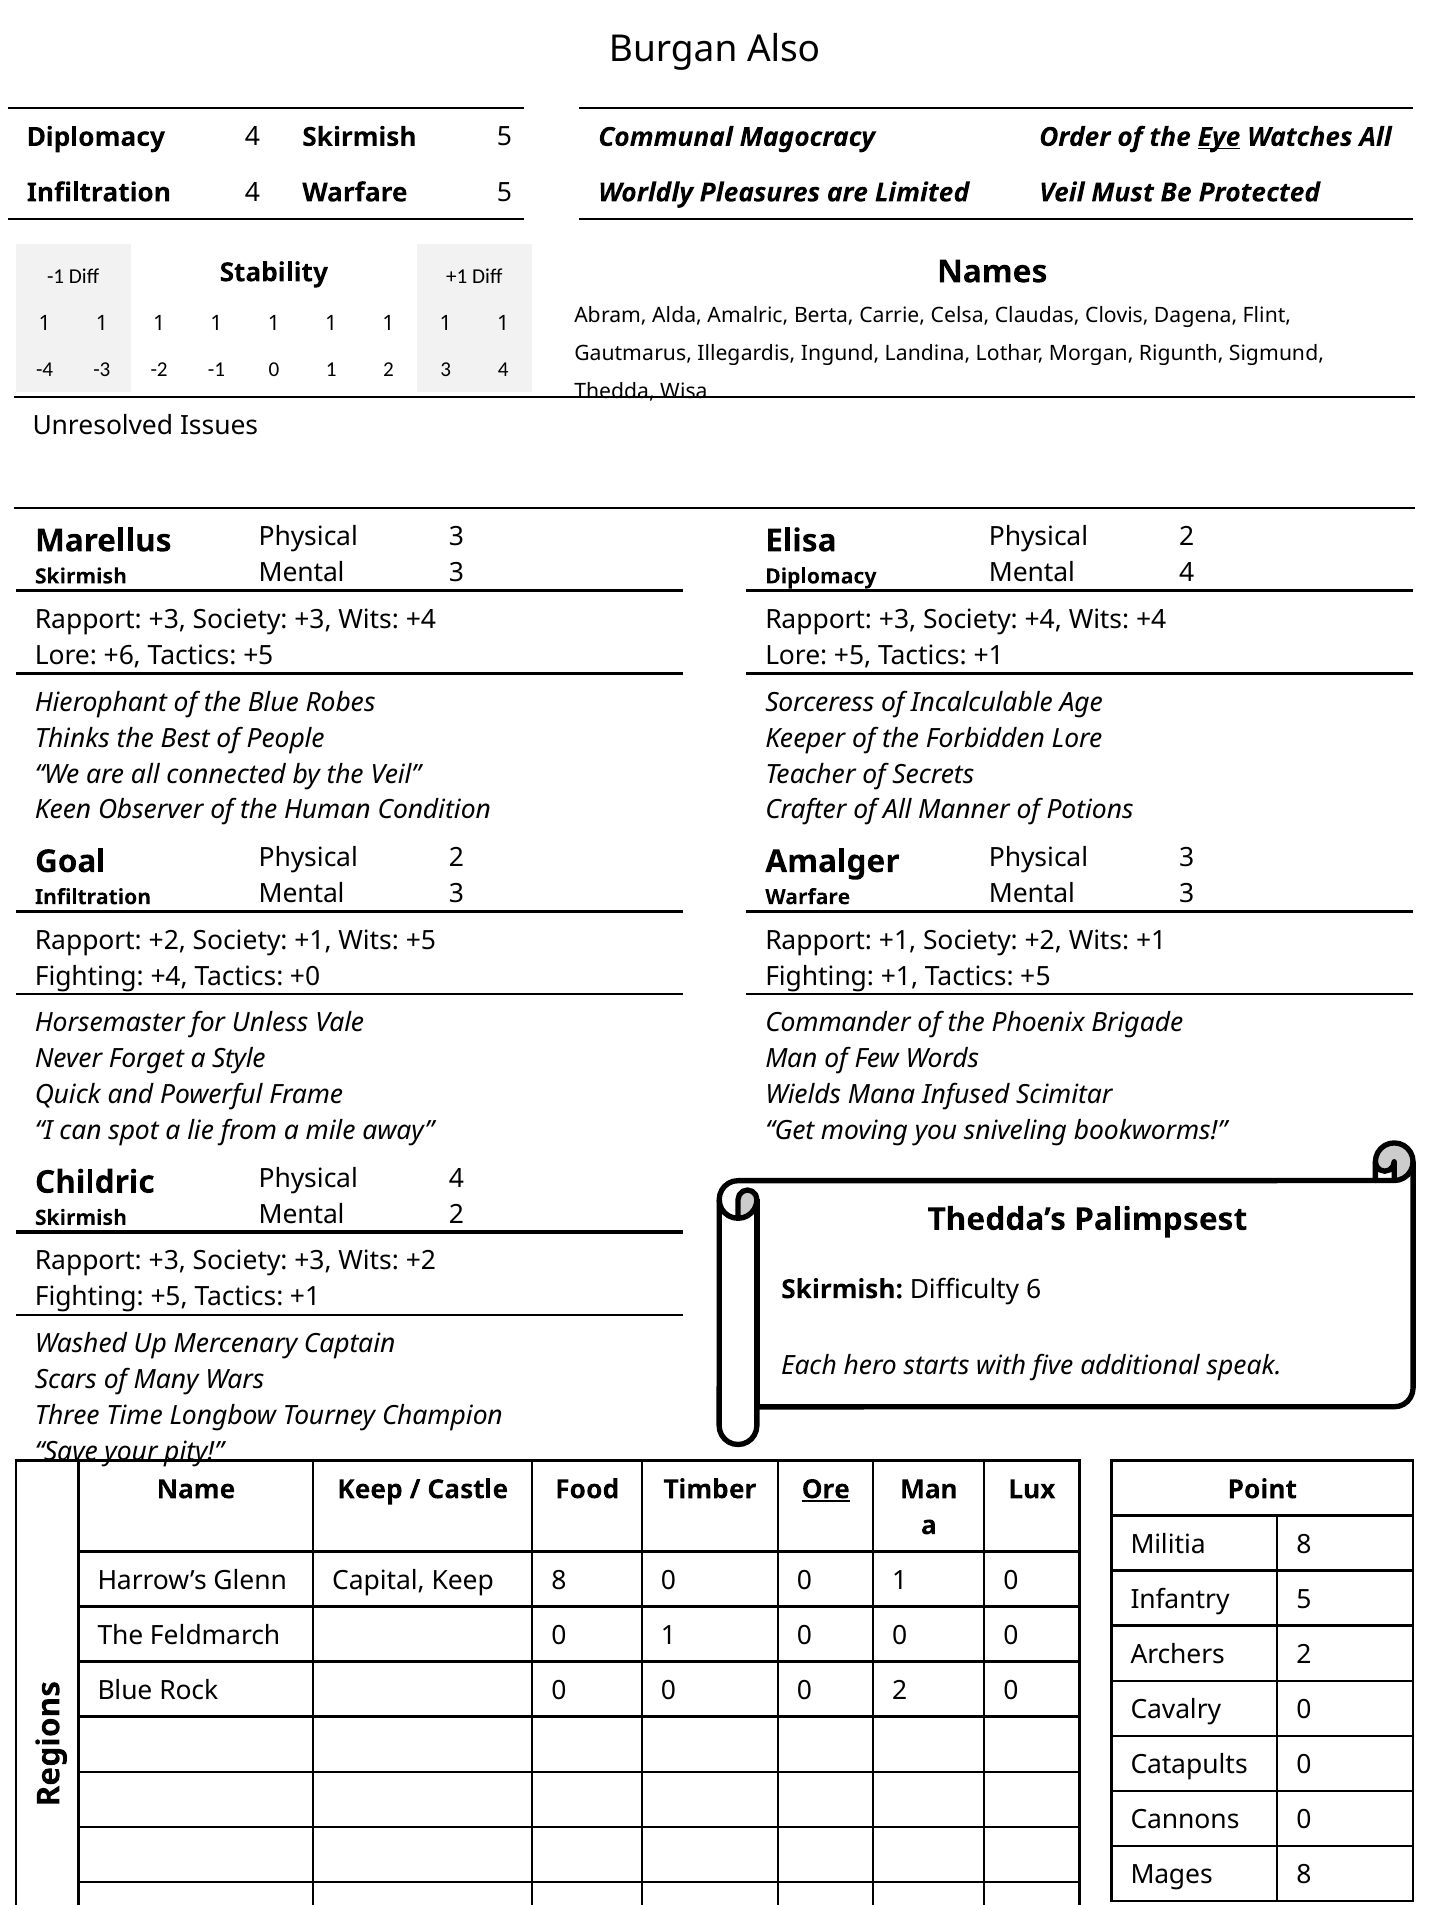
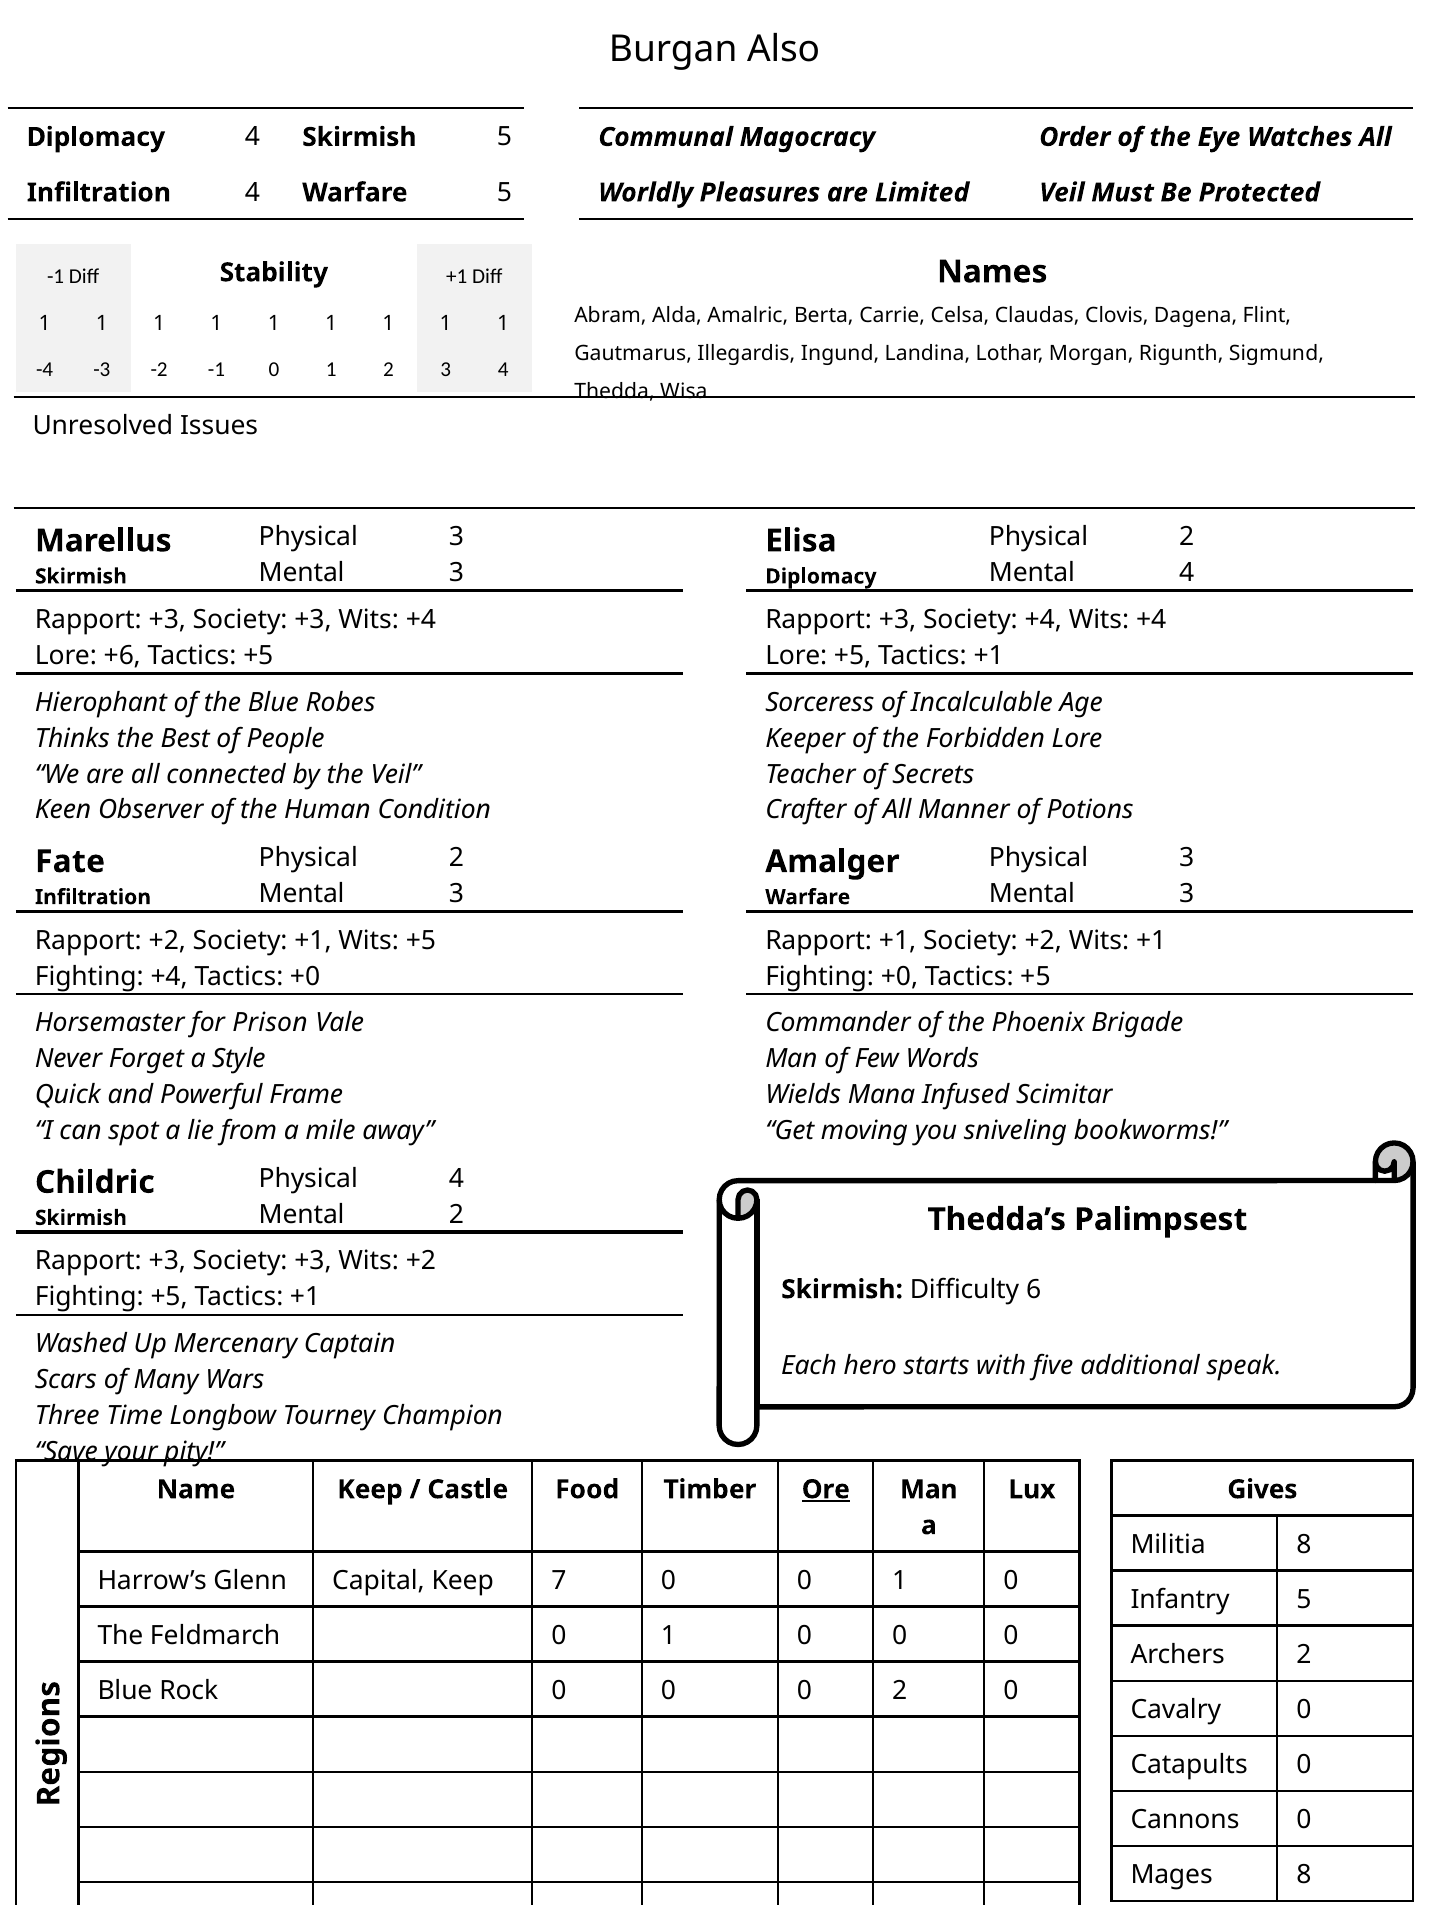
Eye underline: present -> none
Goal: Goal -> Fate
Fighting +1: +1 -> +0
Unless: Unless -> Prison
Point: Point -> Gives
Keep 8: 8 -> 7
